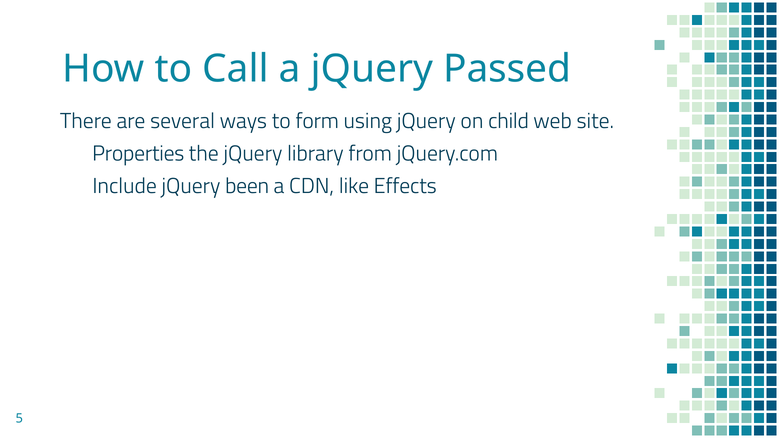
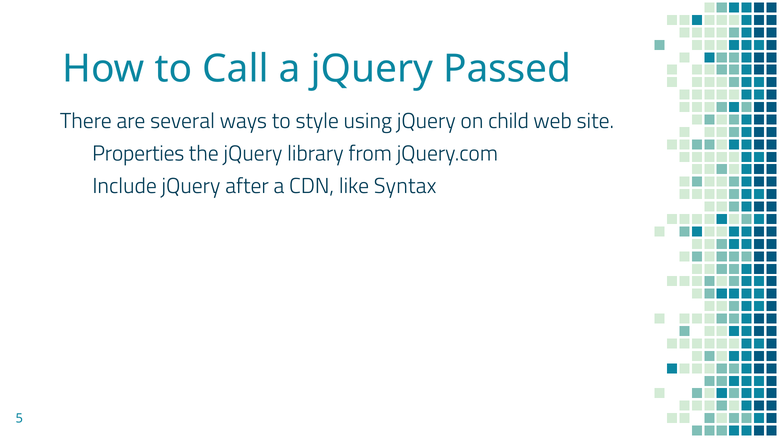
form: form -> style
been: been -> after
Effects: Effects -> Syntax
